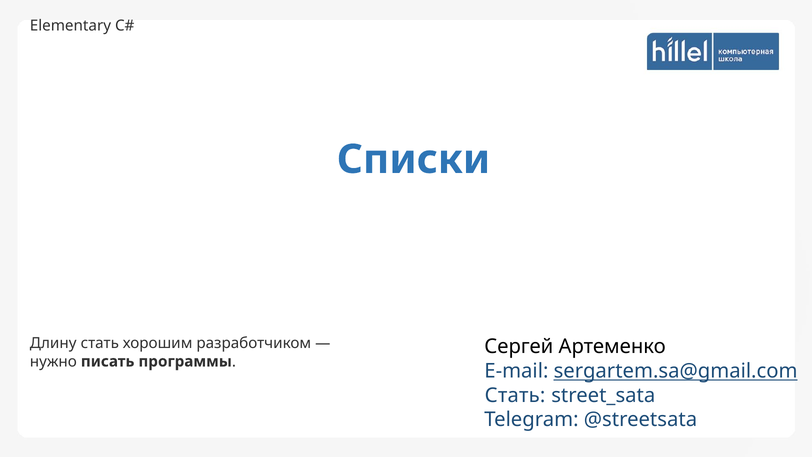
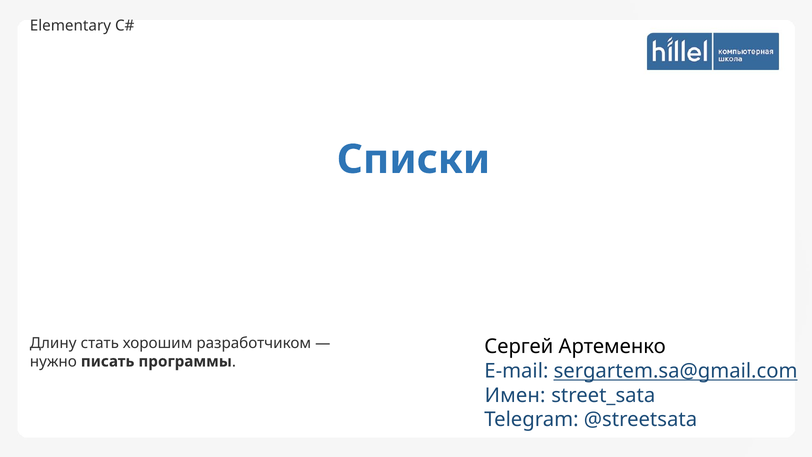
Стать at (515, 395): Стать -> Имен
